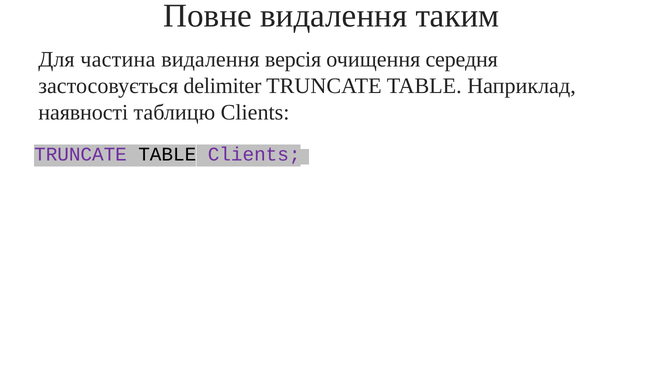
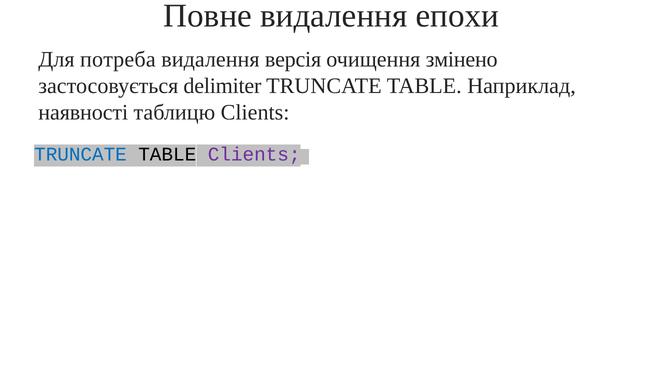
таким: таким -> епохи
частина: частина -> потреба
середня: середня -> змінено
TRUNCATE at (81, 154) colour: purple -> blue
